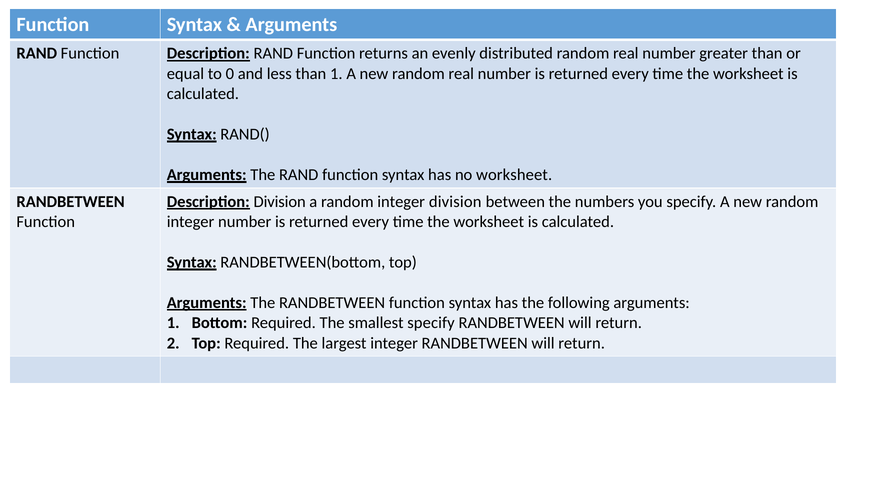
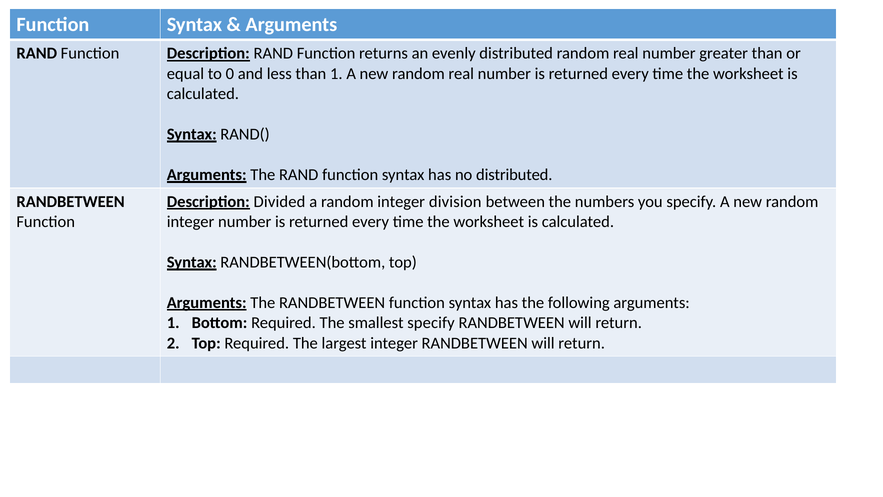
no worksheet: worksheet -> distributed
Description Division: Division -> Divided
